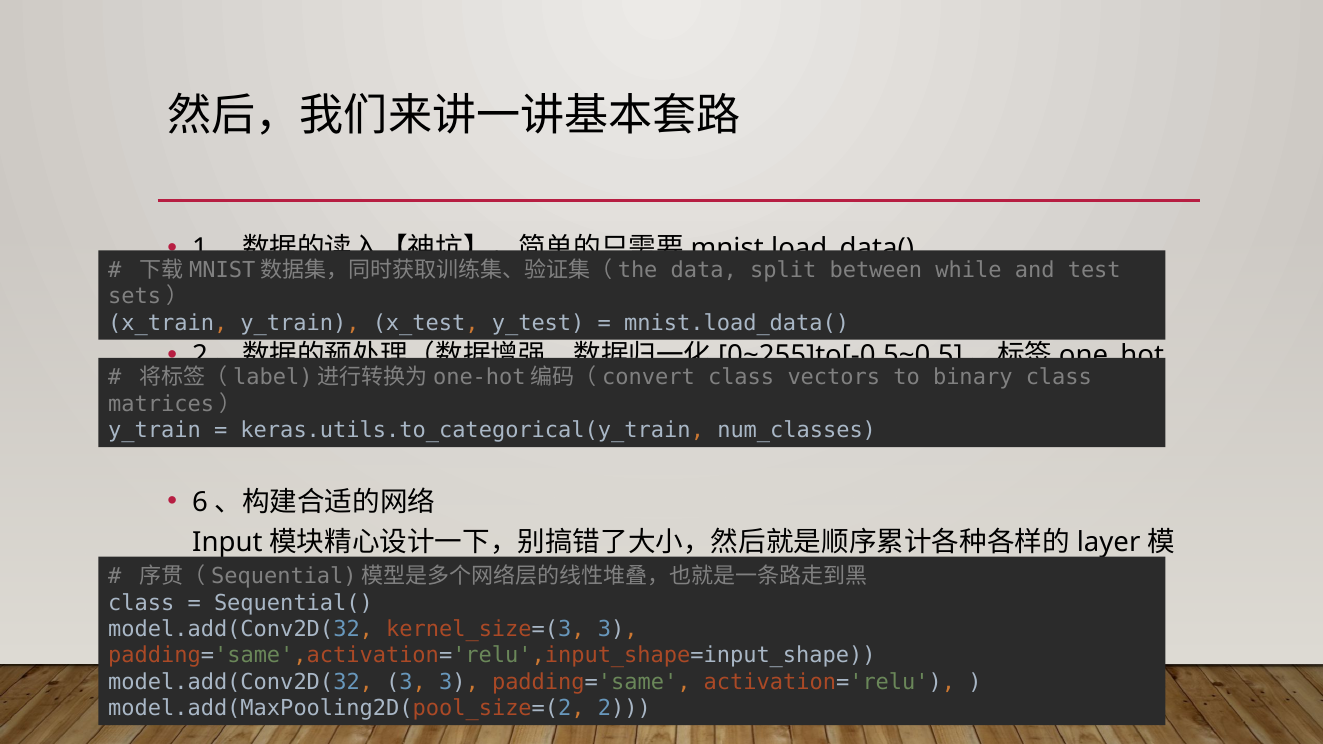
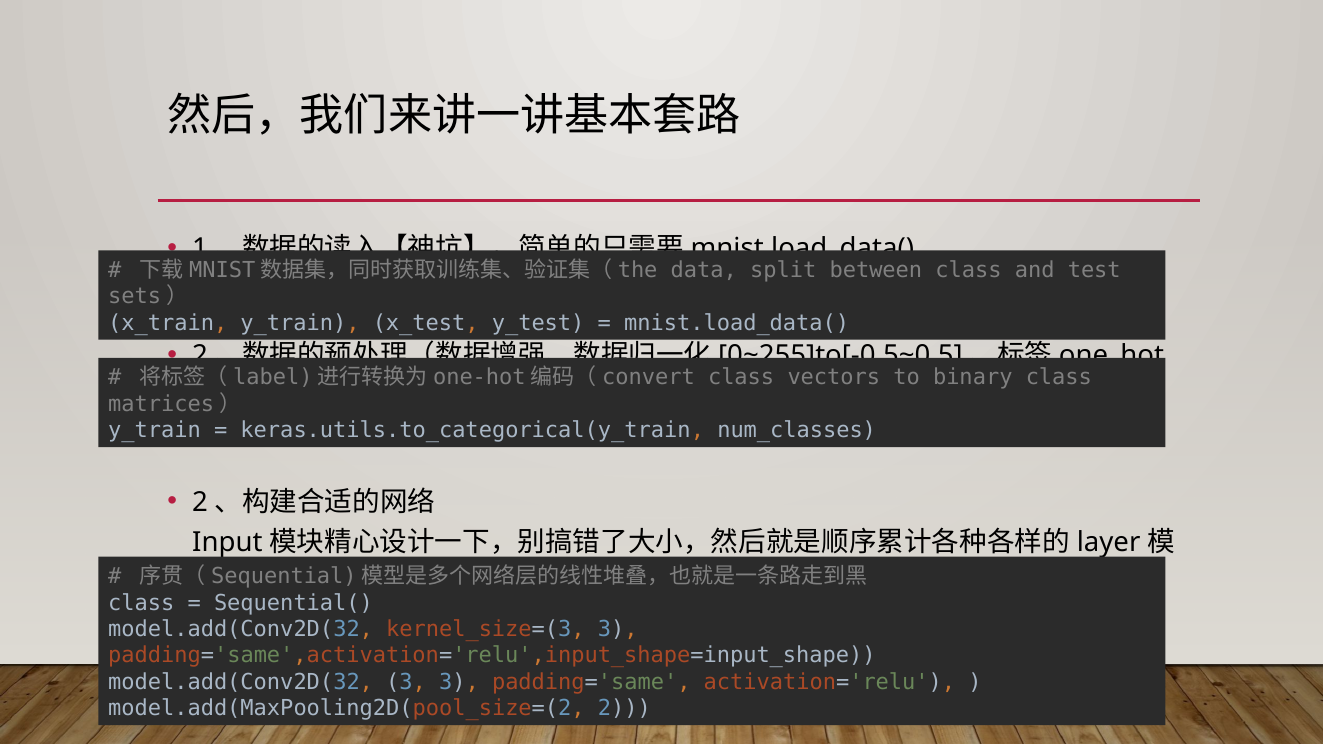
between while: while -> class
6 at (200, 502): 6 -> 2
